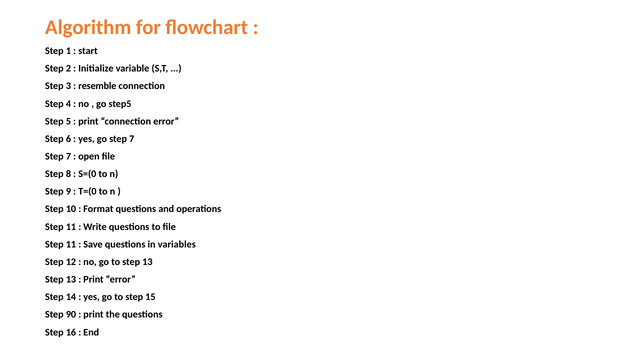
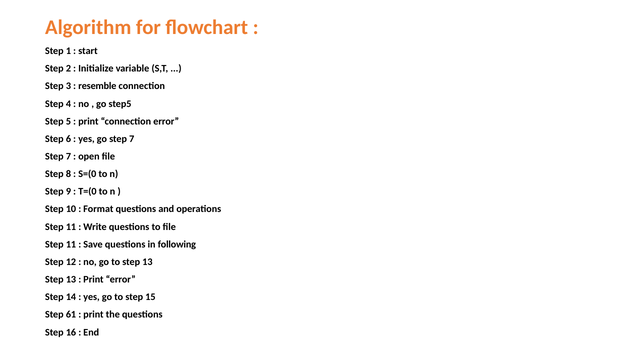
variables: variables -> following
90: 90 -> 61
